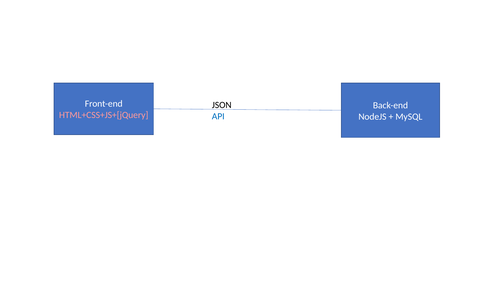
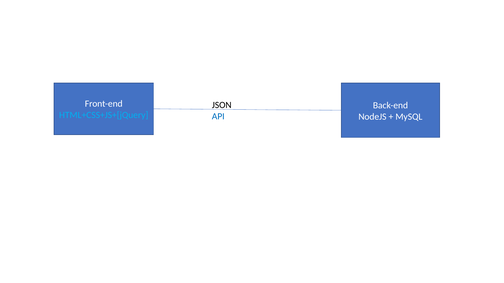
HTML+CSS+JS+[jQuery colour: pink -> light blue
